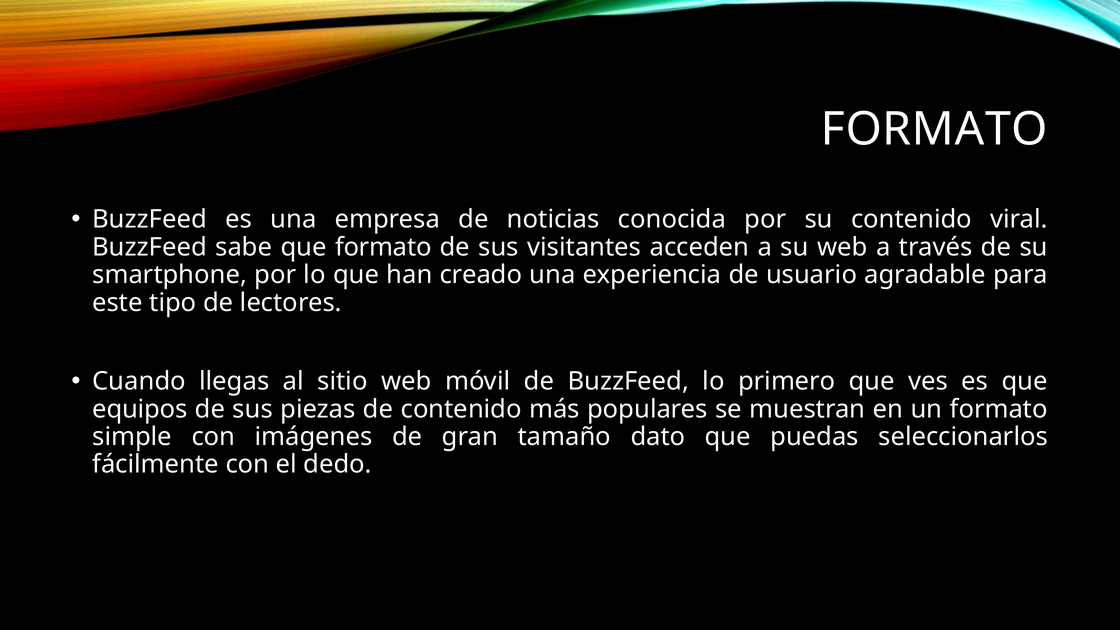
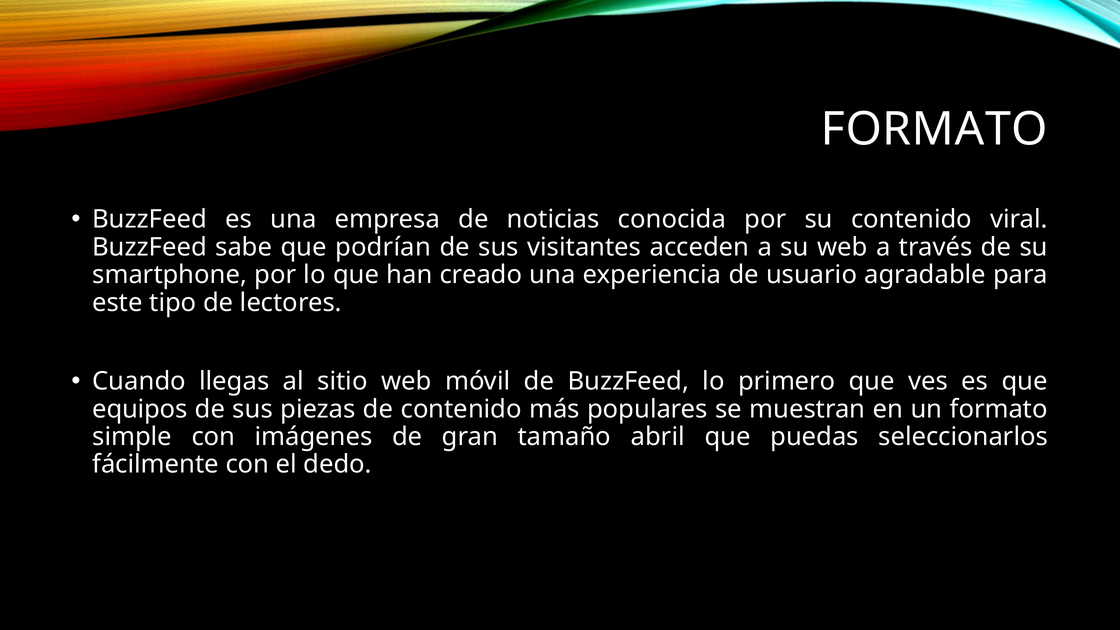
que formato: formato -> podrían
dato: dato -> abril
